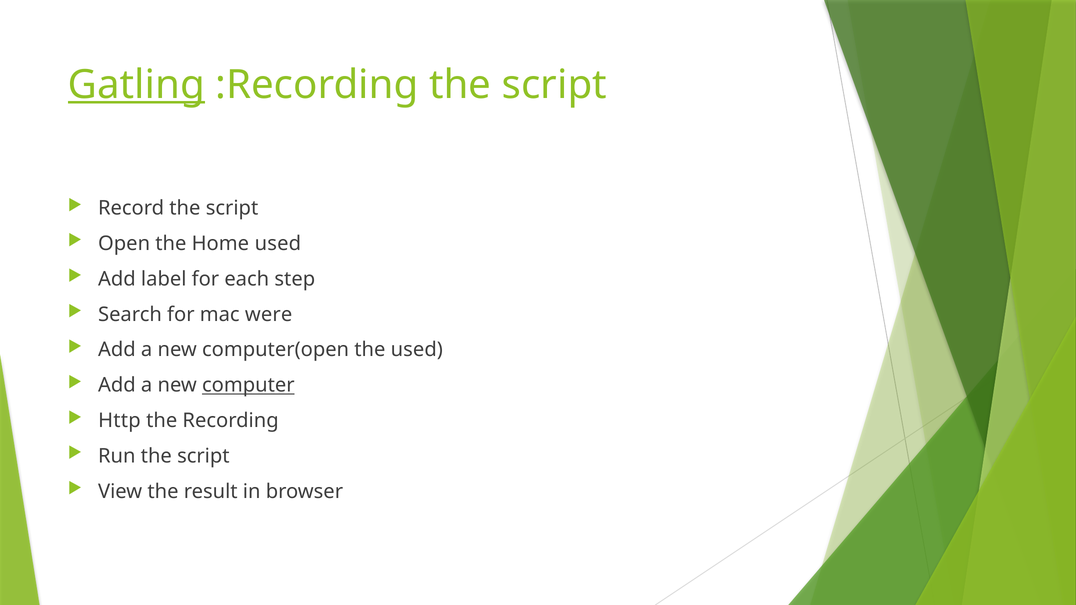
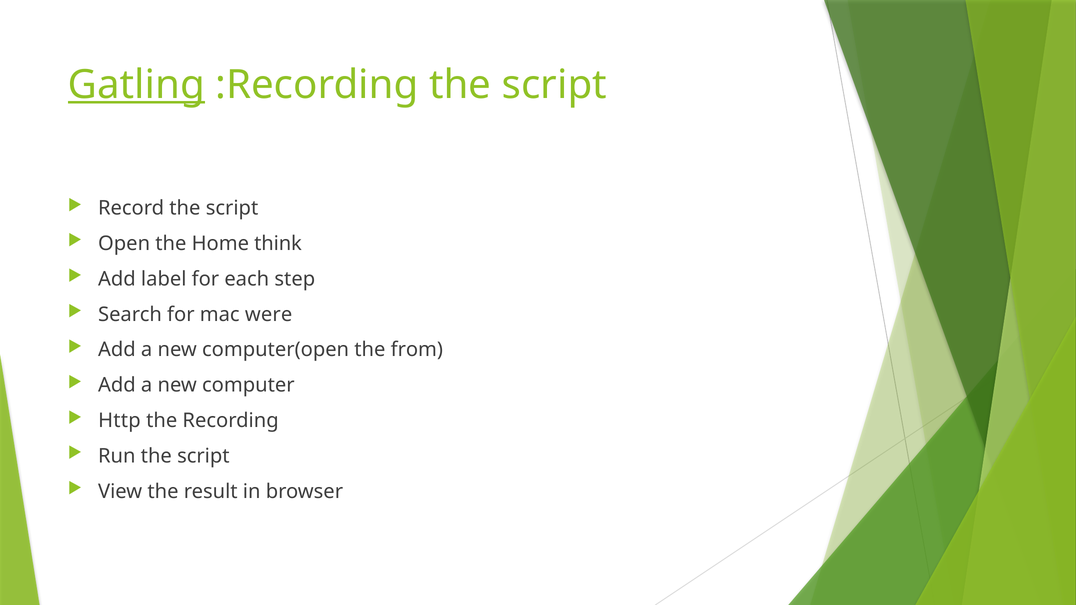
Home used: used -> think
the used: used -> from
computer underline: present -> none
